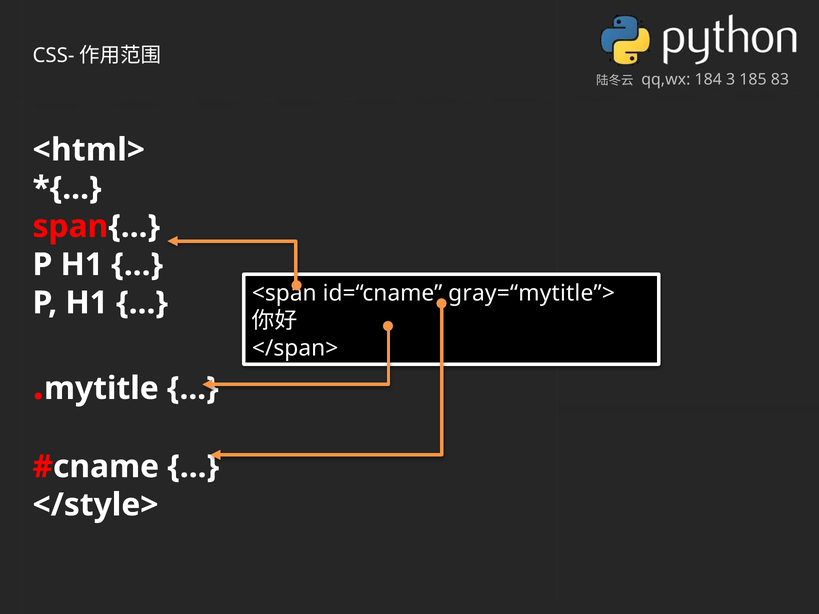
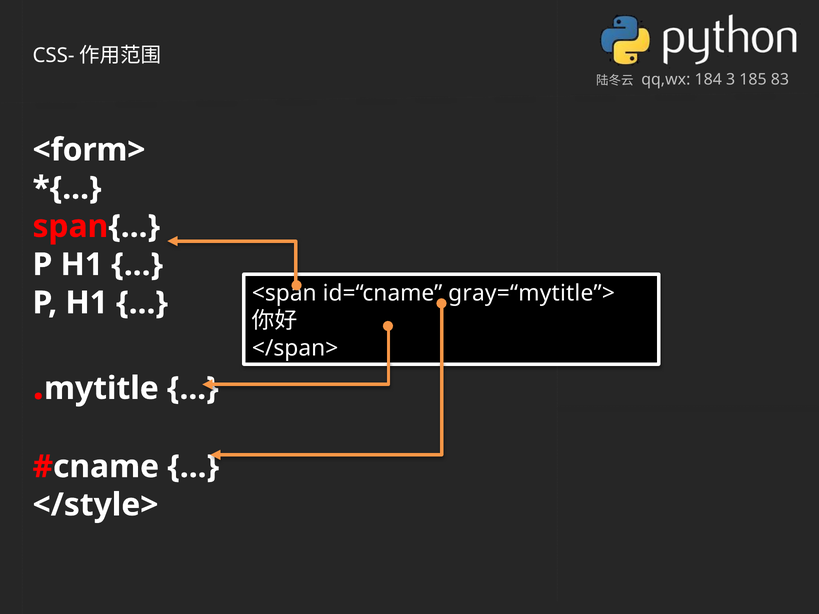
<html>: <html> -> <form>
